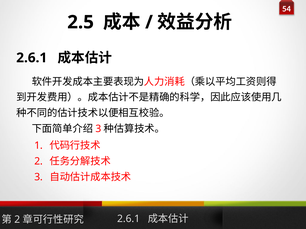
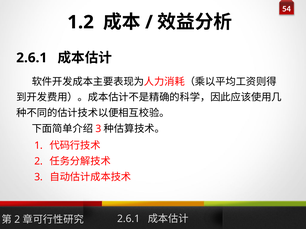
2.5: 2.5 -> 1.2
